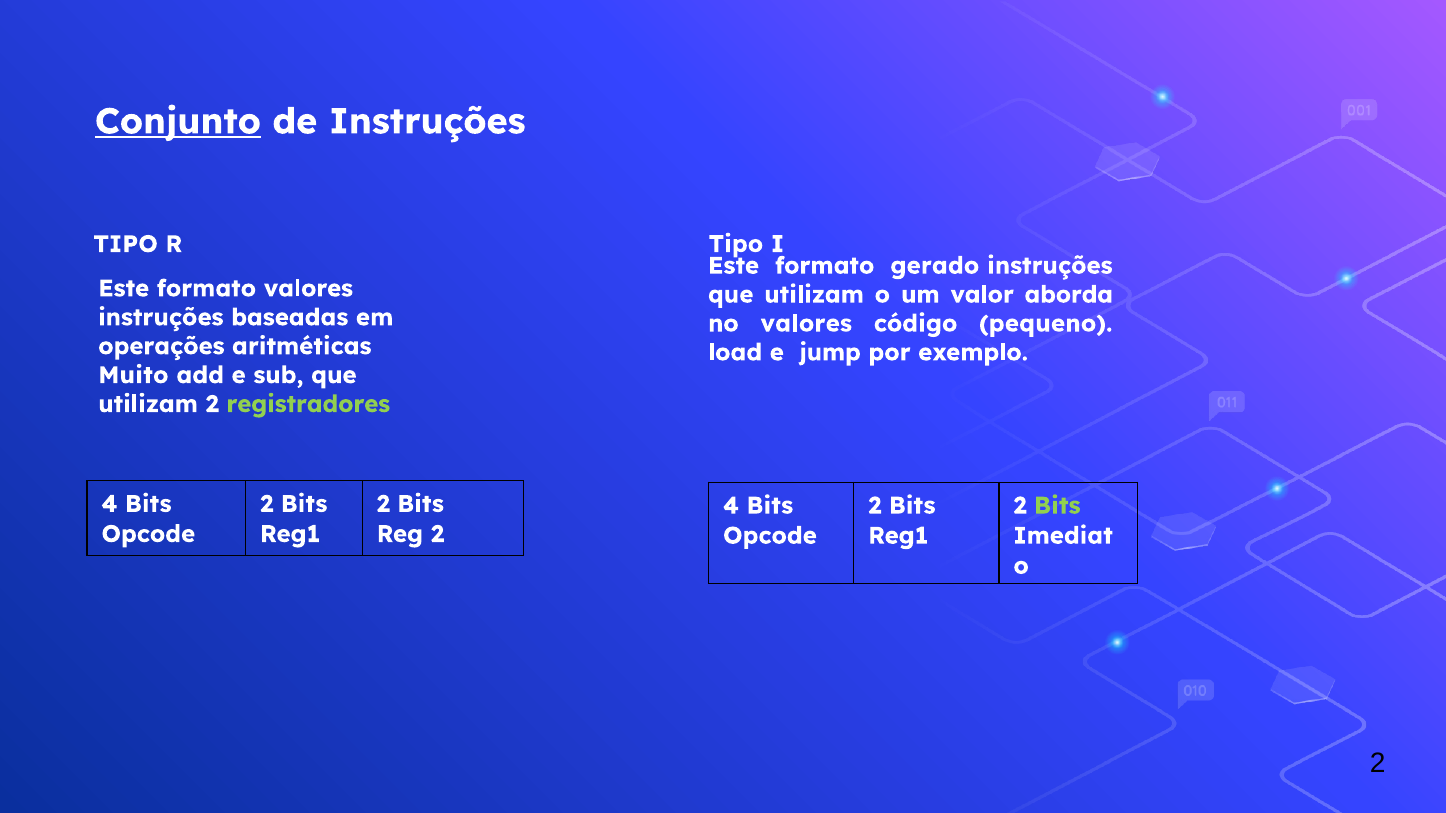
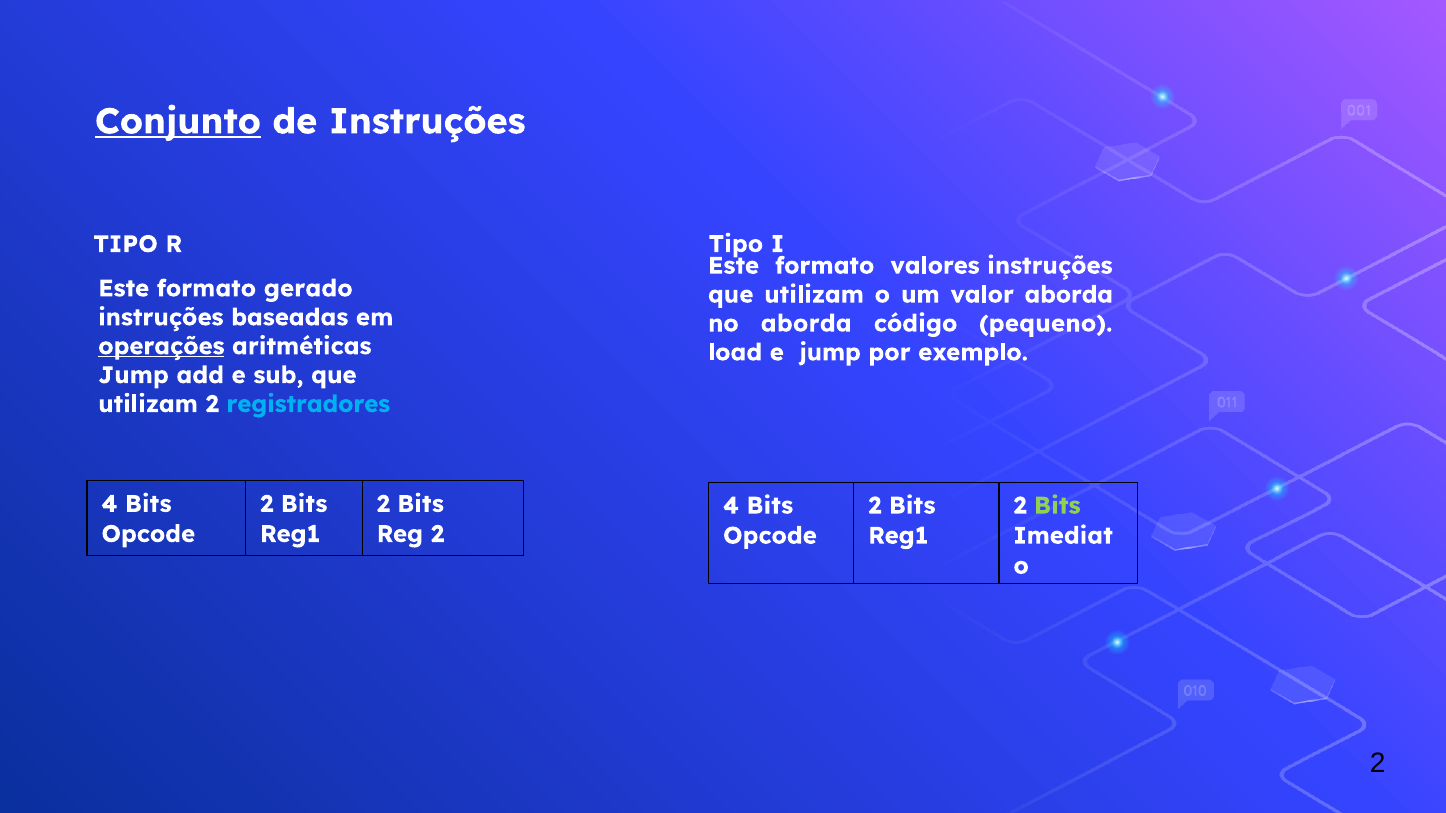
gerado: gerado -> valores
formato valores: valores -> gerado
no valores: valores -> aborda
operações underline: none -> present
Muito at (133, 375): Muito -> Jump
registradores colour: light green -> light blue
